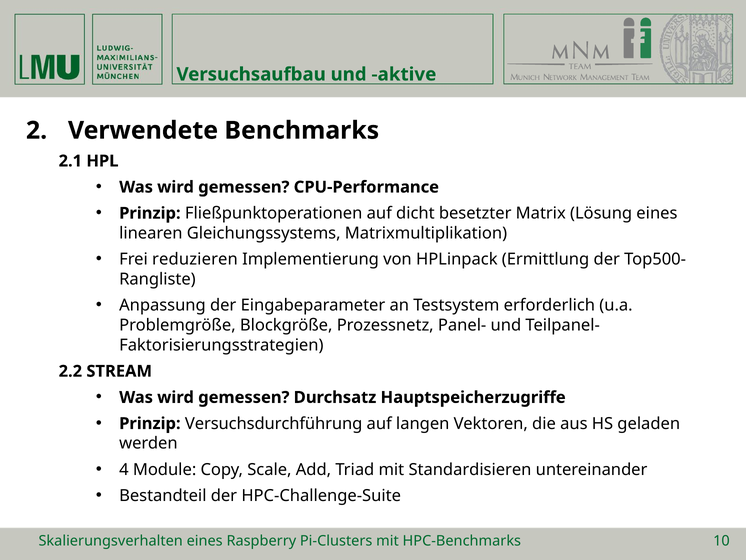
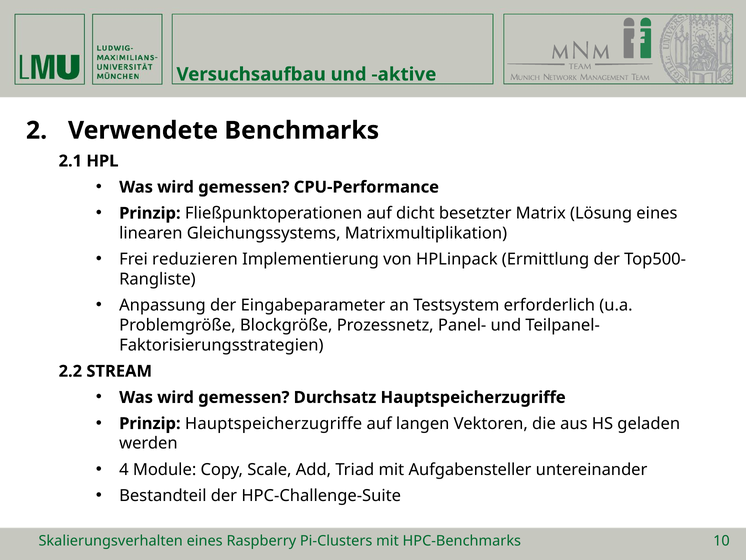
Prinzip Versuchsdurchführung: Versuchsdurchführung -> Hauptspeicherzugriffe
Standardisieren: Standardisieren -> Aufgabensteller
